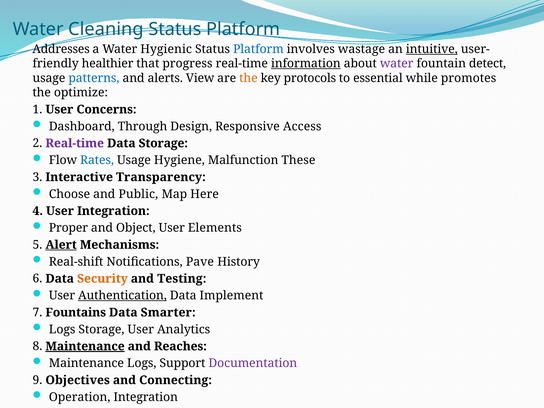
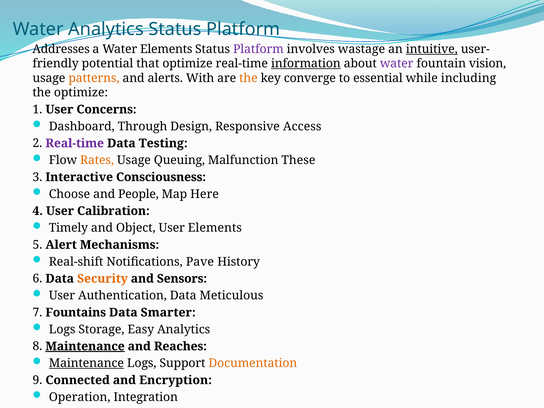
Water Cleaning: Cleaning -> Analytics
Water Hygienic: Hygienic -> Elements
Platform at (258, 49) colour: blue -> purple
healthier: healthier -> potential
that progress: progress -> optimize
detect: detect -> vision
patterns colour: blue -> orange
View: View -> With
protocols: protocols -> converge
promotes: promotes -> including
Data Storage: Storage -> Testing
Rates colour: blue -> orange
Hygiene: Hygiene -> Queuing
Transparency: Transparency -> Consciousness
Public: Public -> People
User Integration: Integration -> Calibration
Proper: Proper -> Timely
Alert underline: present -> none
Testing: Testing -> Sensors
Authentication underline: present -> none
Implement: Implement -> Meticulous
Storage User: User -> Easy
Maintenance at (86, 363) underline: none -> present
Documentation colour: purple -> orange
Objectives: Objectives -> Connected
Connecting: Connecting -> Encryption
